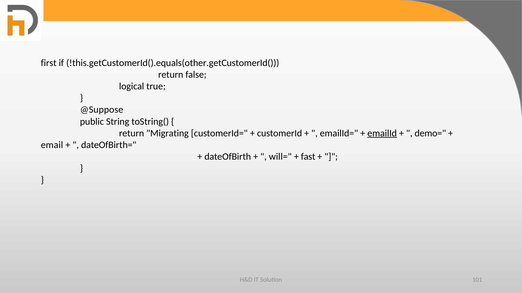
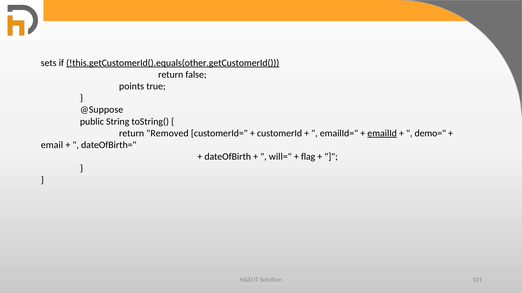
first: first -> sets
!this.getCustomerId().equals(other.getCustomerId( underline: none -> present
logical: logical -> points
Migrating: Migrating -> Removed
fast: fast -> flag
